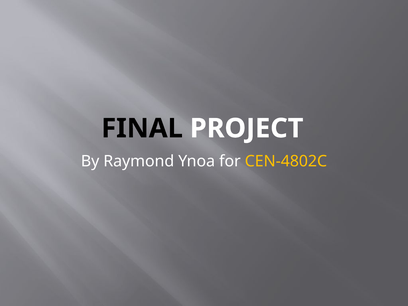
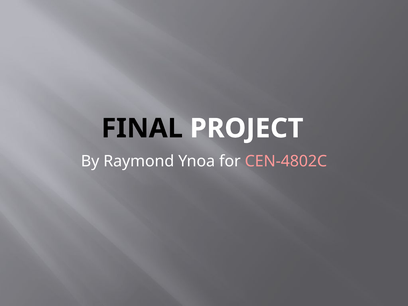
CEN-4802C colour: yellow -> pink
